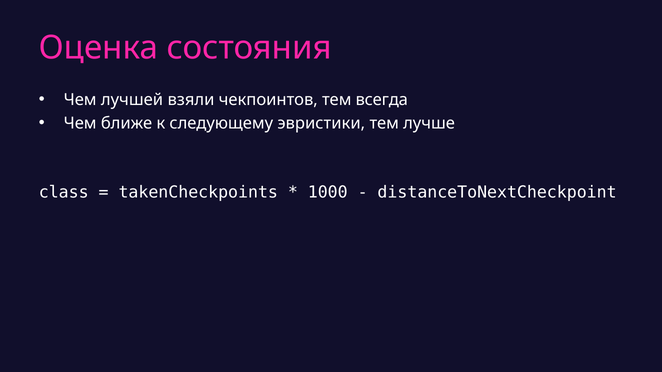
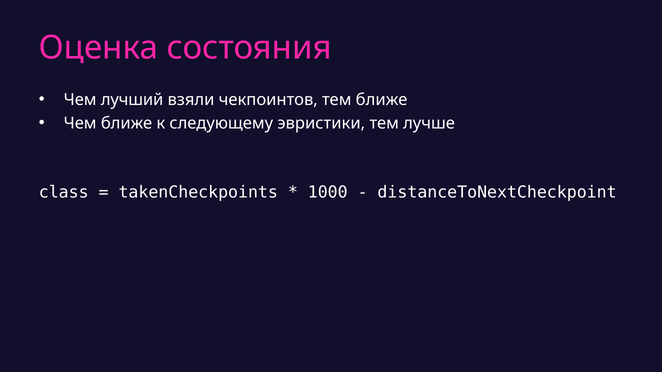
лучшей: лучшей -> лучший
тем всегда: всегда -> ближе
